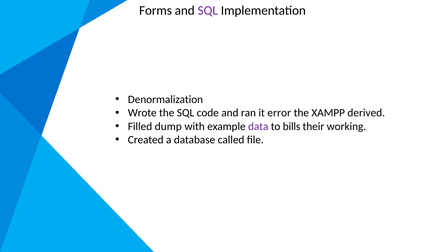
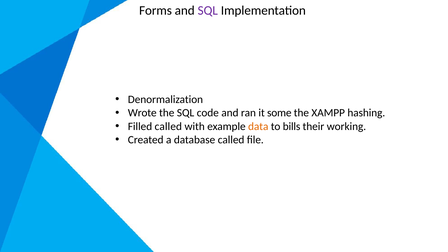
error: error -> some
derived: derived -> hashing
Filled dump: dump -> called
data colour: purple -> orange
